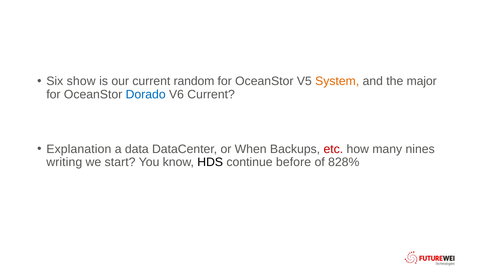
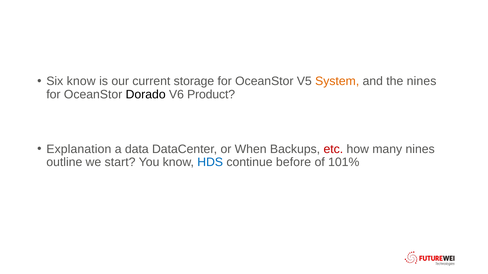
Six show: show -> know
random: random -> storage
the major: major -> nines
Dorado colour: blue -> black
V6 Current: Current -> Product
writing: writing -> outline
HDS colour: black -> blue
828%: 828% -> 101%
